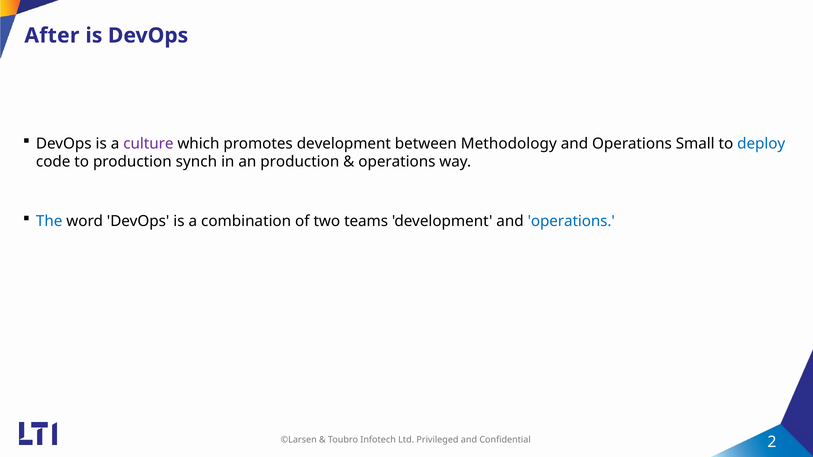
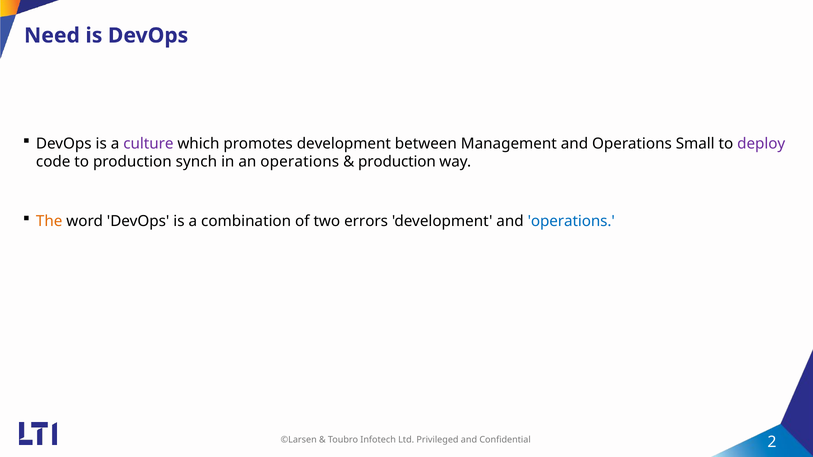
After: After -> Need
Methodology: Methodology -> Management
deploy colour: blue -> purple
an production: production -> operations
operations at (397, 162): operations -> production
The colour: blue -> orange
teams: teams -> errors
